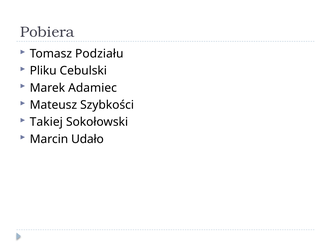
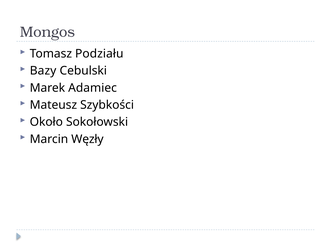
Pobiera: Pobiera -> Mongos
Pliku: Pliku -> Bazy
Takiej: Takiej -> Około
Udało: Udało -> Węzły
